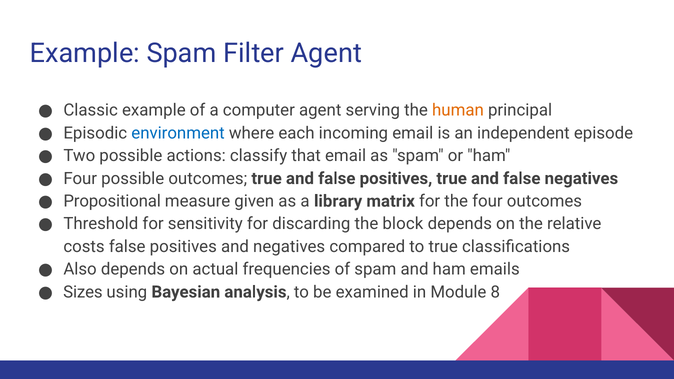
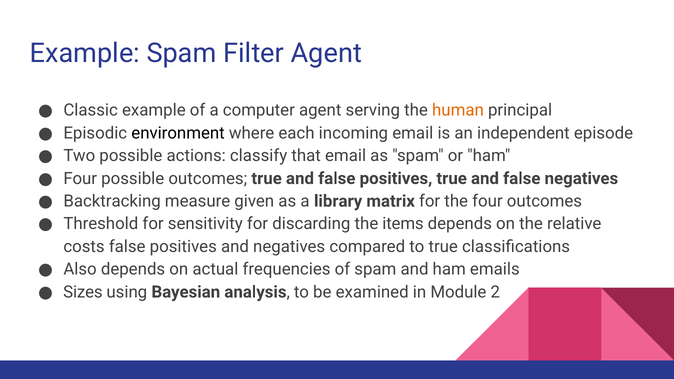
environment colour: blue -> black
Propositional: Propositional -> Backtracking
block: block -> items
8: 8 -> 2
